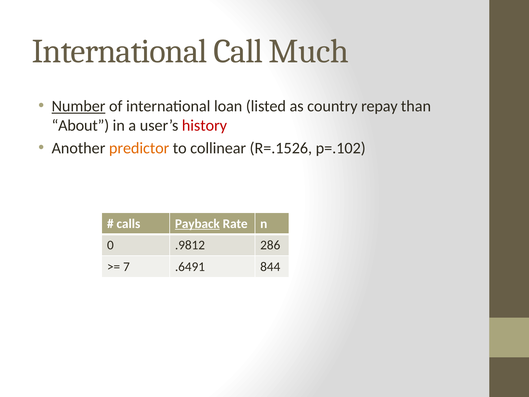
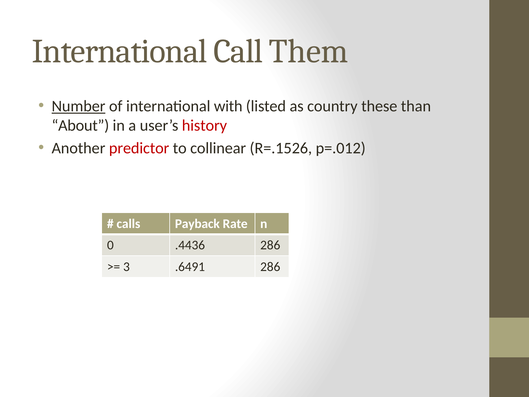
Much: Much -> Them
loan: loan -> with
repay: repay -> these
predictor colour: orange -> red
p=.102: p=.102 -> p=.012
Payback underline: present -> none
.9812: .9812 -> .4436
7: 7 -> 3
.6491 844: 844 -> 286
